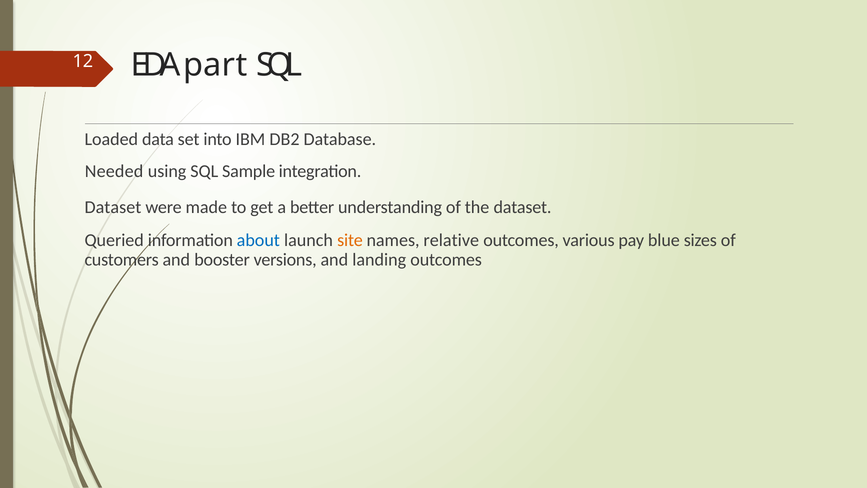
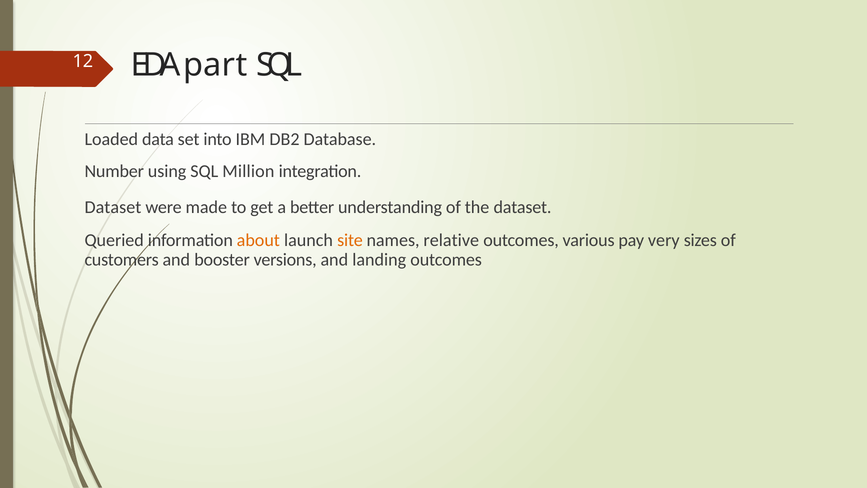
Needed: Needed -> Number
Sample: Sample -> Million
about colour: blue -> orange
blue: blue -> very
